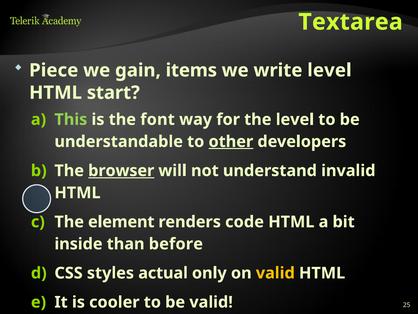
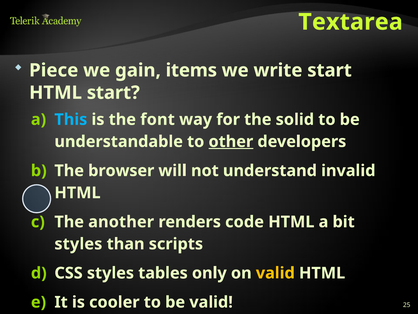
write level: level -> start
This colour: light green -> light blue
the level: level -> solid
browser underline: present -> none
element: element -> another
inside at (78, 244): inside -> styles
before: before -> scripts
actual: actual -> tables
